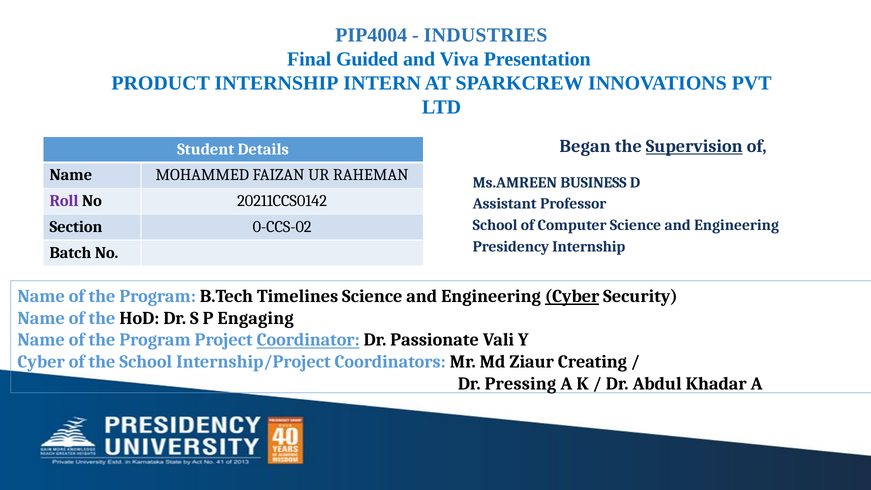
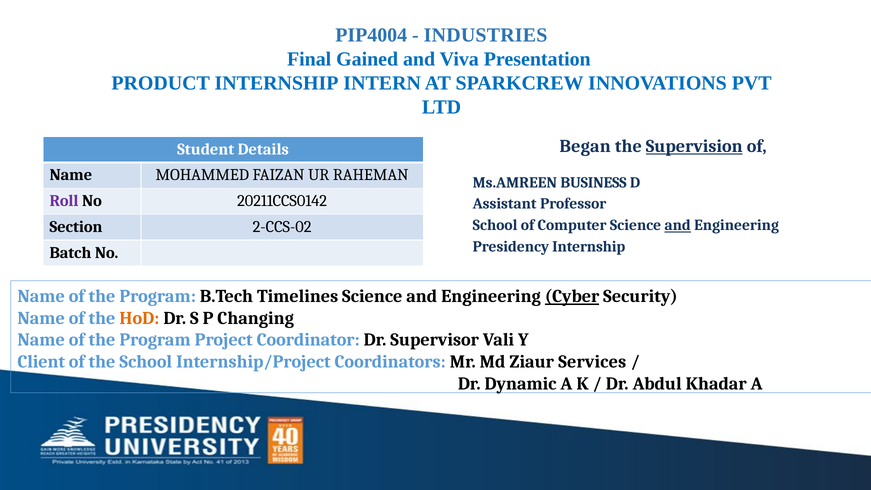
Guided: Guided -> Gained
and at (678, 225) underline: none -> present
0-CCS-02: 0-CCS-02 -> 2-CCS-02
HoD colour: black -> orange
Engaging: Engaging -> Changing
Coordinator underline: present -> none
Passionate: Passionate -> Supervisor
Cyber at (41, 362): Cyber -> Client
Creating: Creating -> Services
Pressing: Pressing -> Dynamic
